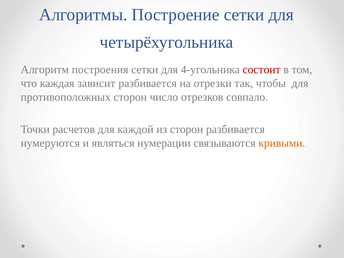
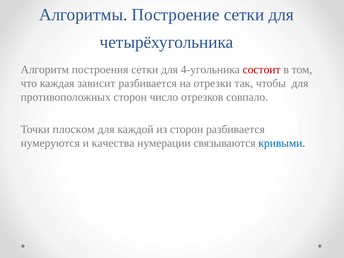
расчетов: расчетов -> плоском
являться: являться -> качества
кривыми colour: orange -> blue
